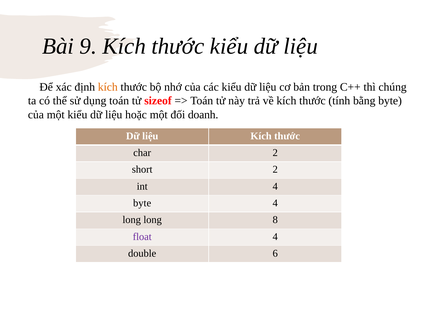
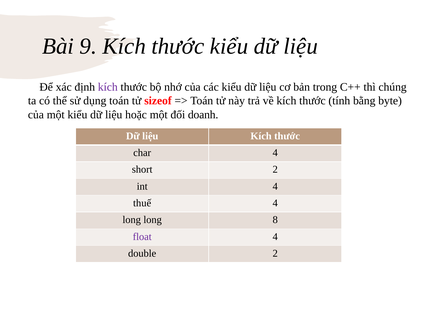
kích at (108, 87) colour: orange -> purple
char 2: 2 -> 4
byte at (142, 203): byte -> thuế
double 6: 6 -> 2
